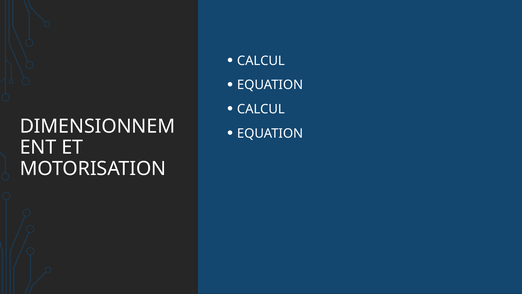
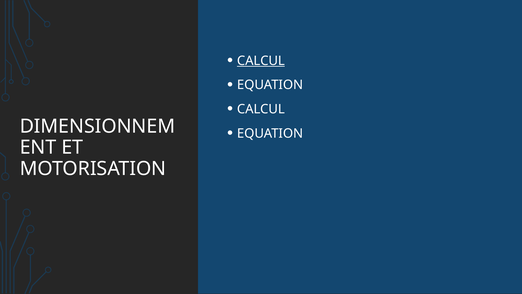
CALCUL at (261, 61) underline: none -> present
